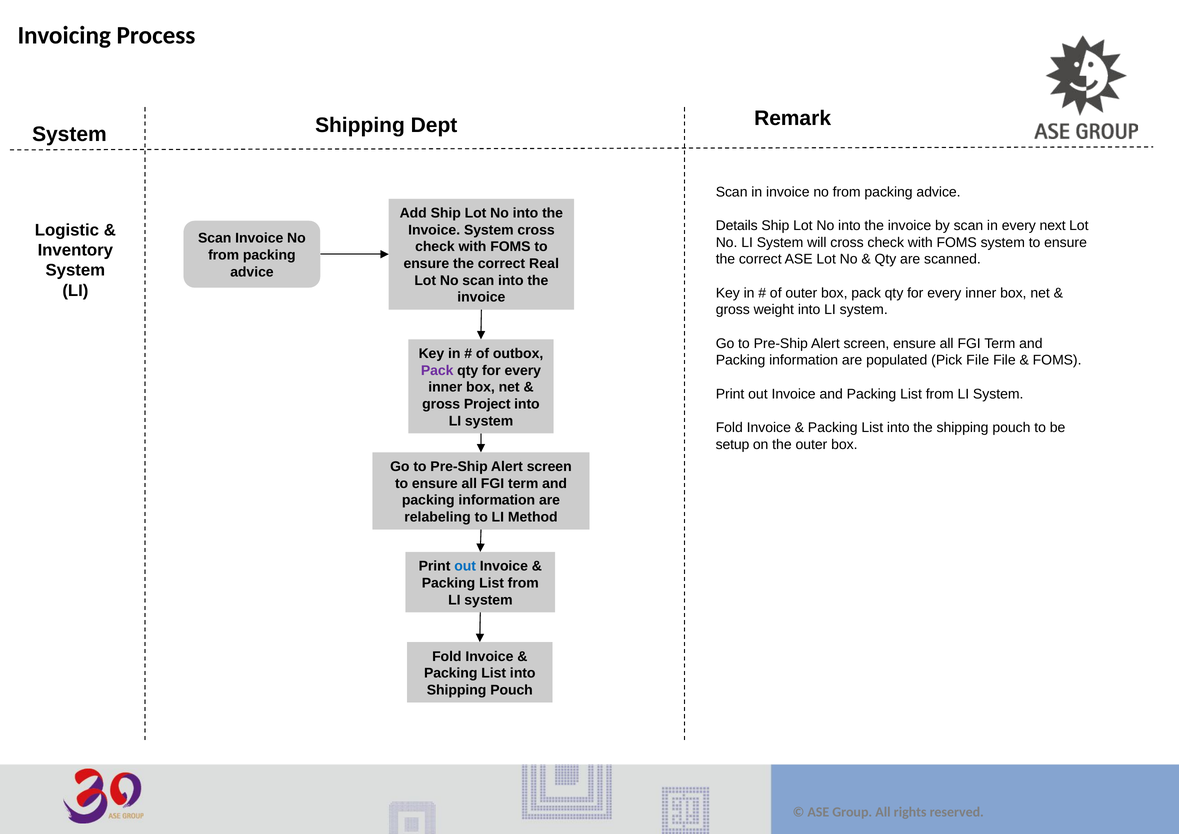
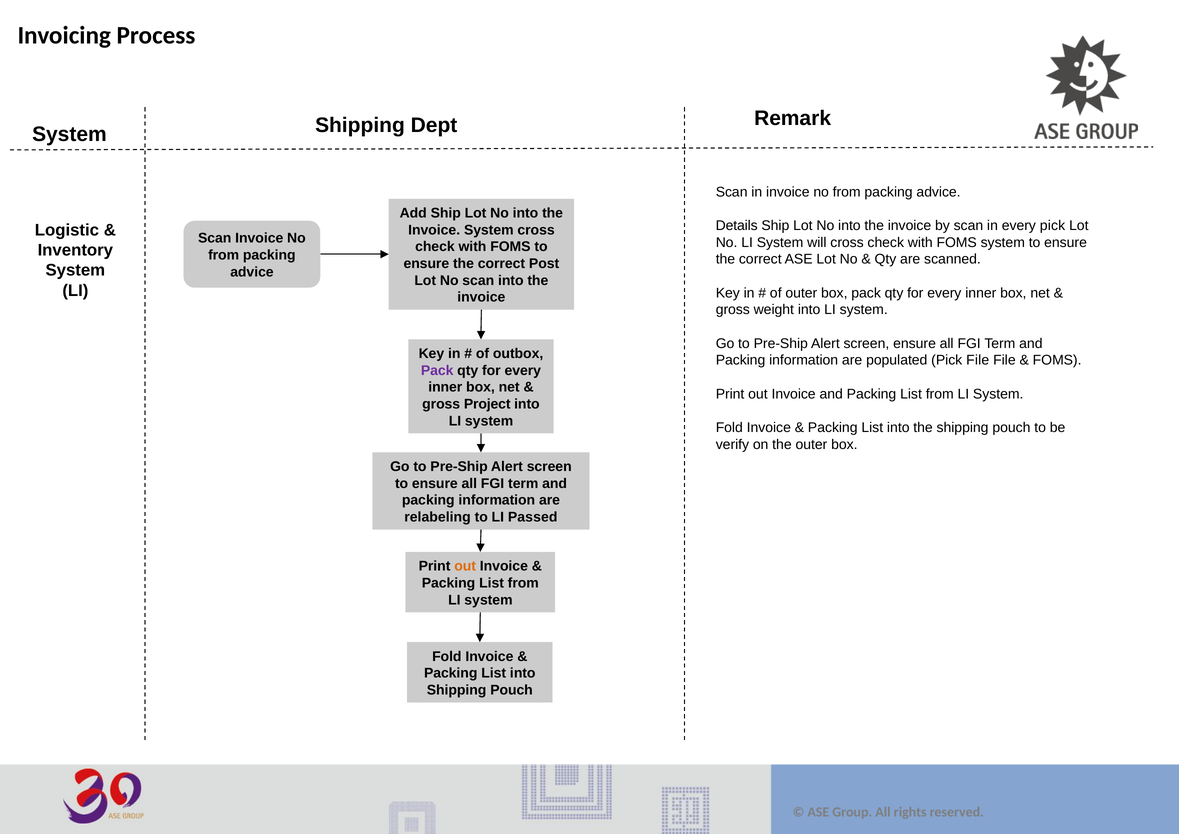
every next: next -> pick
Real: Real -> Post
setup: setup -> verify
Method: Method -> Passed
out at (465, 566) colour: blue -> orange
